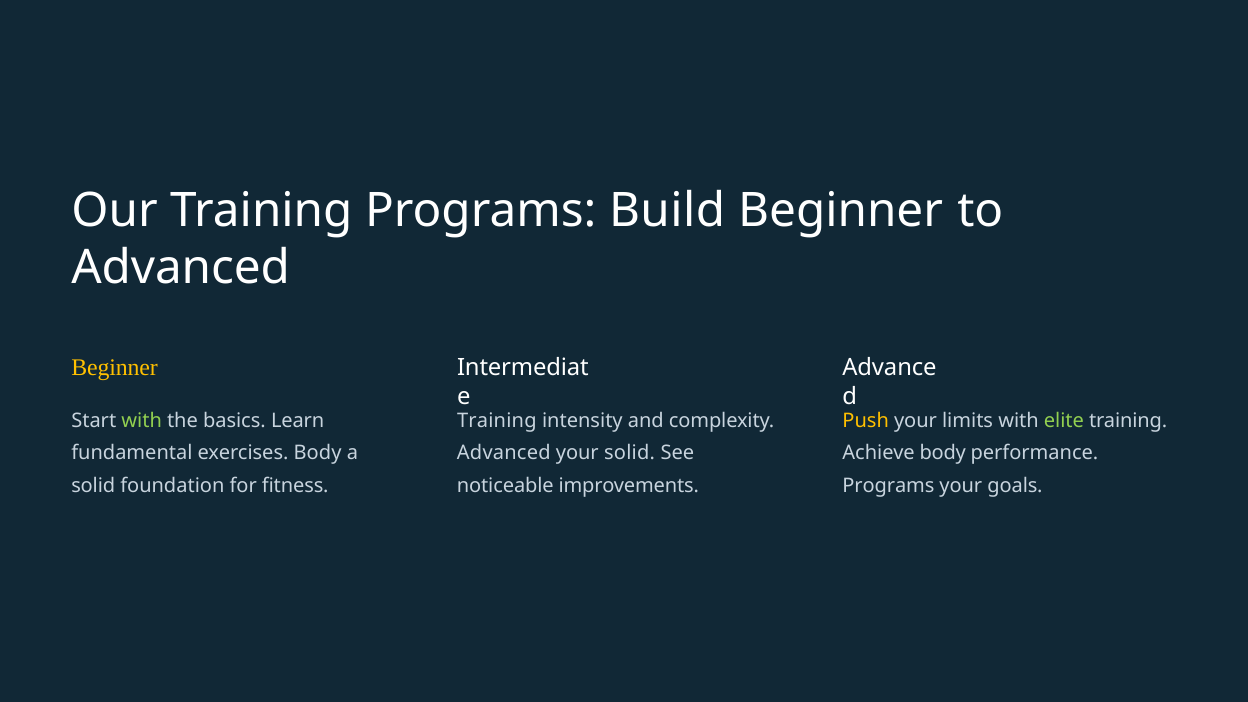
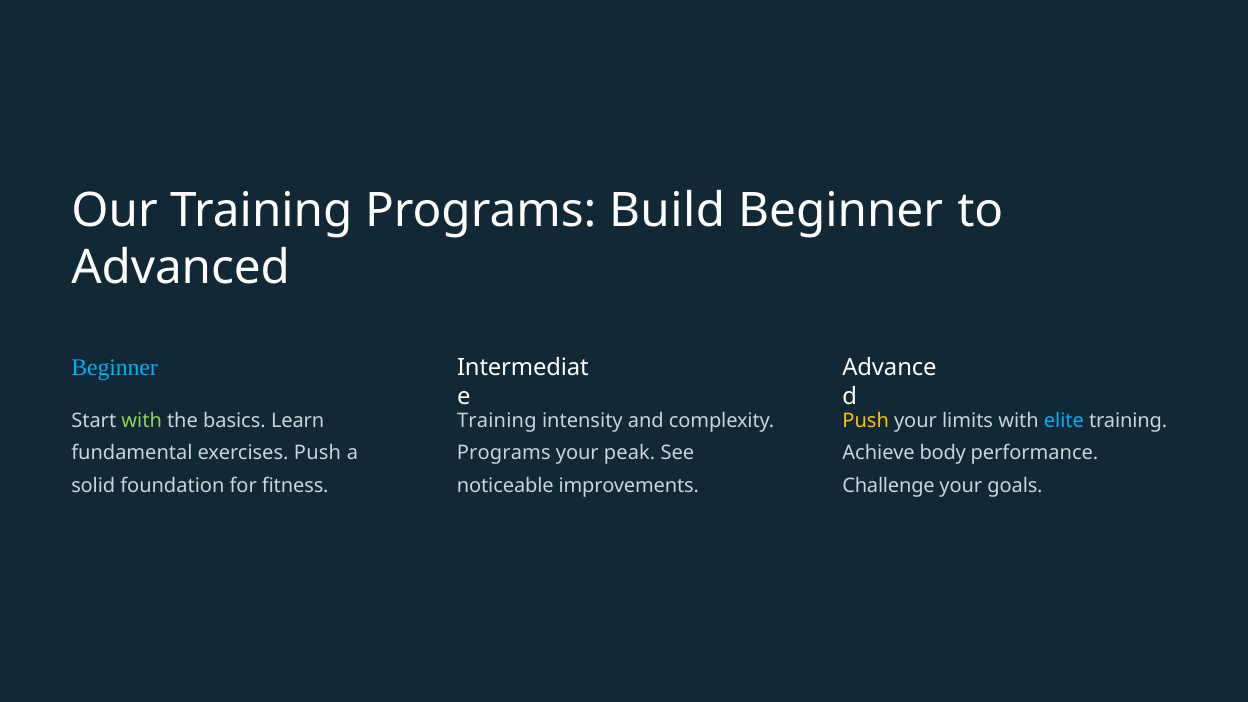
Beginner at (115, 368) colour: yellow -> light blue
elite colour: light green -> light blue
exercises Body: Body -> Push
Advanced at (504, 453): Advanced -> Programs
your solid: solid -> peak
Programs at (888, 486): Programs -> Challenge
